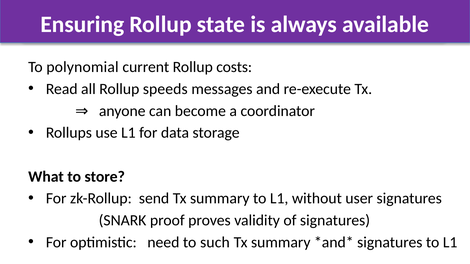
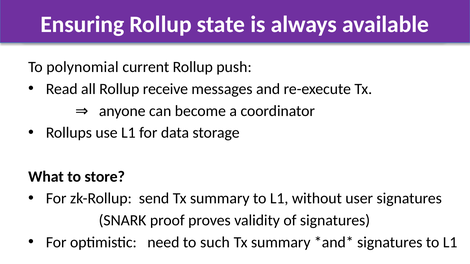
costs: costs -> push
speeds: speeds -> receive
